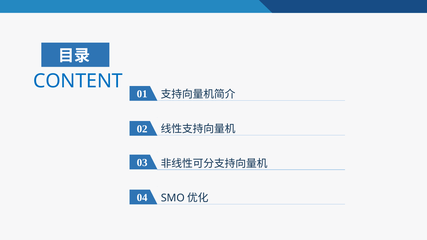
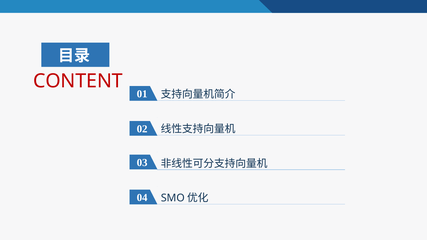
CONTENT colour: blue -> red
